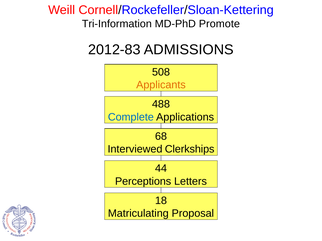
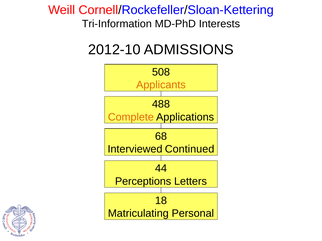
Promote: Promote -> Interests
2012-83: 2012-83 -> 2012-10
Complete colour: blue -> orange
Clerkships: Clerkships -> Continued
Proposal: Proposal -> Personal
